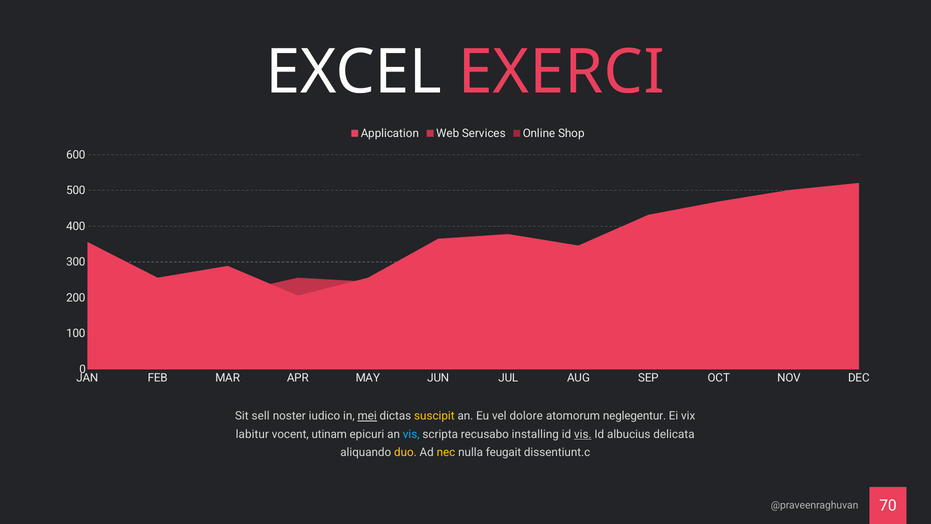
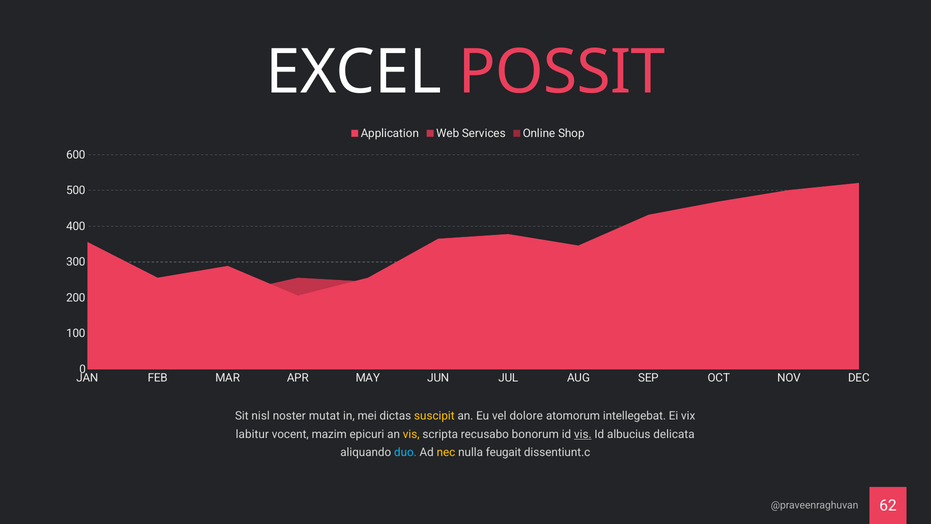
EXERCI: EXERCI -> POSSIT
sell: sell -> nisl
iudico: iudico -> mutat
mei underline: present -> none
neglegentur: neglegentur -> intellegebat
utinam: utinam -> mazim
vis at (411, 434) colour: light blue -> yellow
installing: installing -> bonorum
duo colour: yellow -> light blue
70: 70 -> 62
